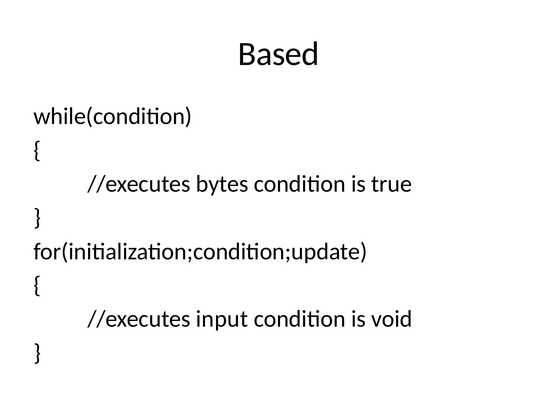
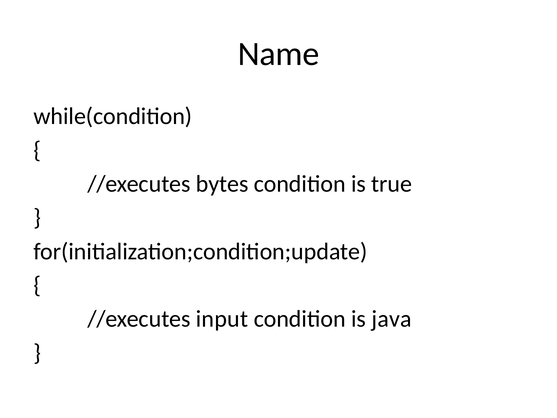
Based: Based -> Name
void: void -> java
